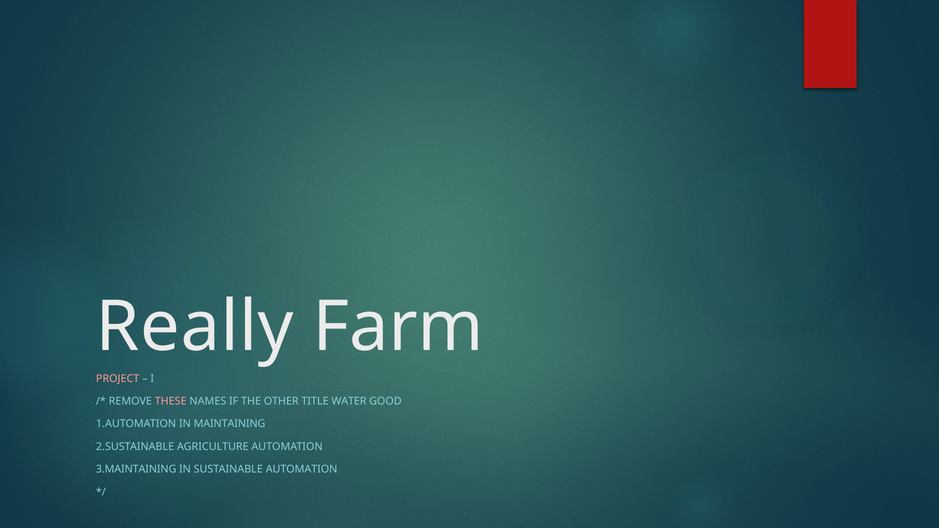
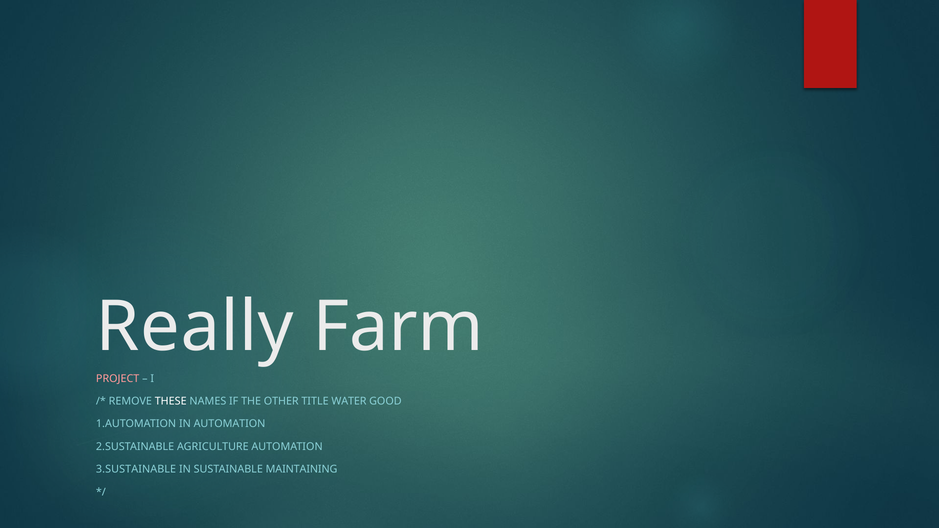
THESE colour: pink -> white
IN MAINTAINING: MAINTAINING -> AUTOMATION
3.MAINTAINING: 3.MAINTAINING -> 3.SUSTAINABLE
SUSTAINABLE AUTOMATION: AUTOMATION -> MAINTAINING
